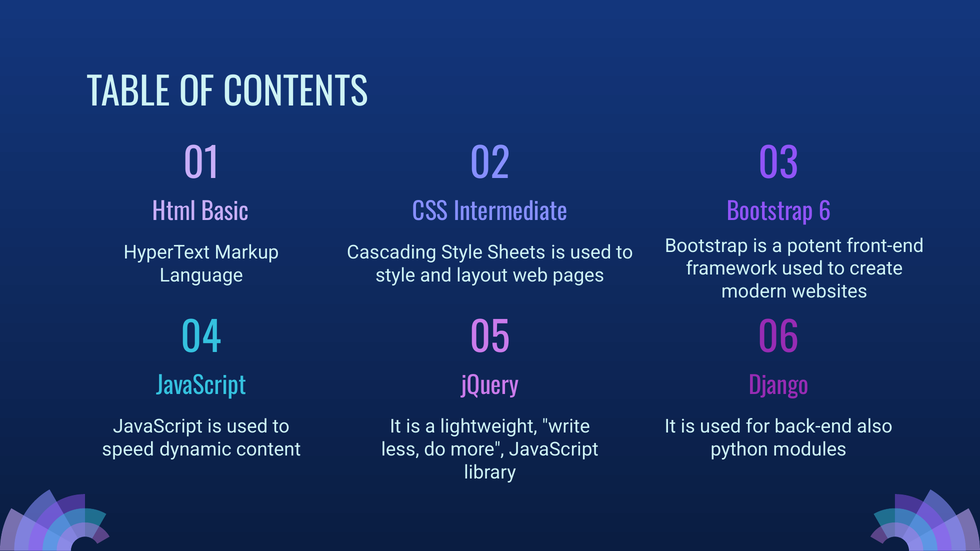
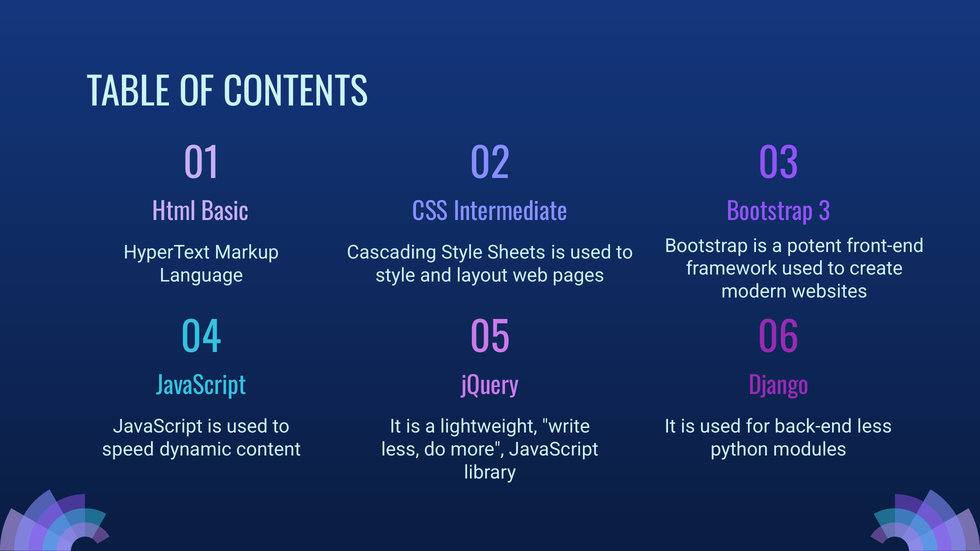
6: 6 -> 3
back-end also: also -> less
